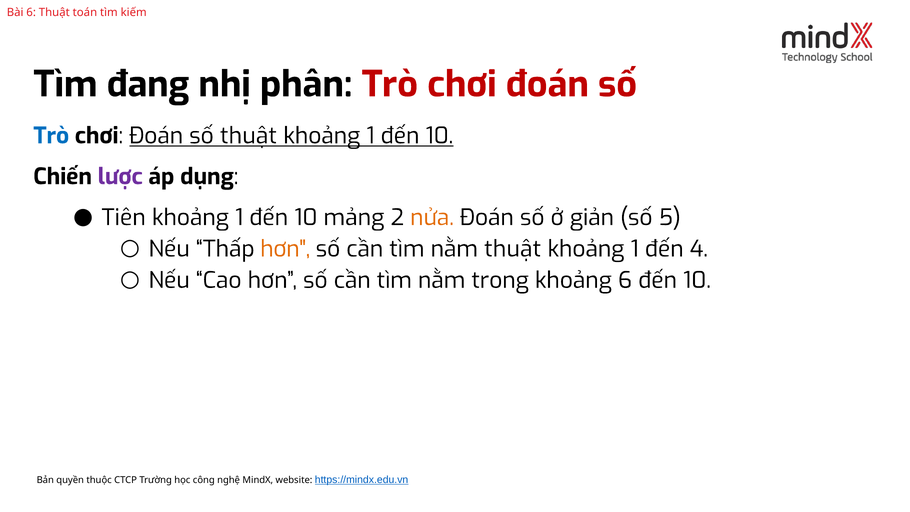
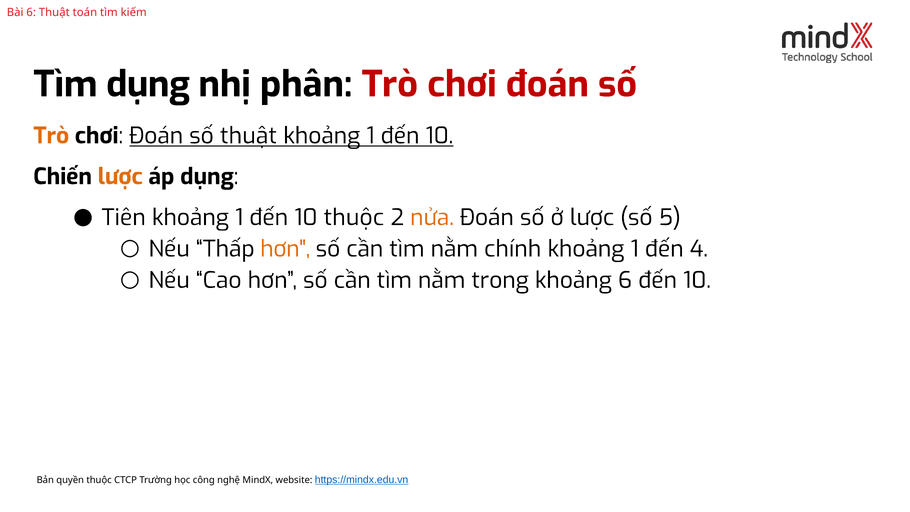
Tìm đang: đang -> dụng
Trò at (51, 136) colour: blue -> orange
lược at (120, 177) colour: purple -> orange
10 mảng: mảng -> thuộc
ở giản: giản -> lược
nằm thuật: thuật -> chính
